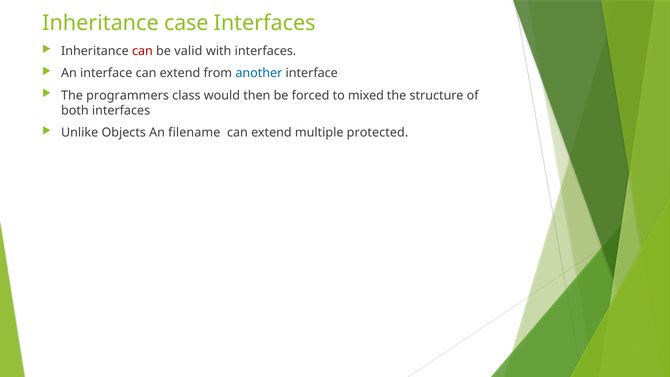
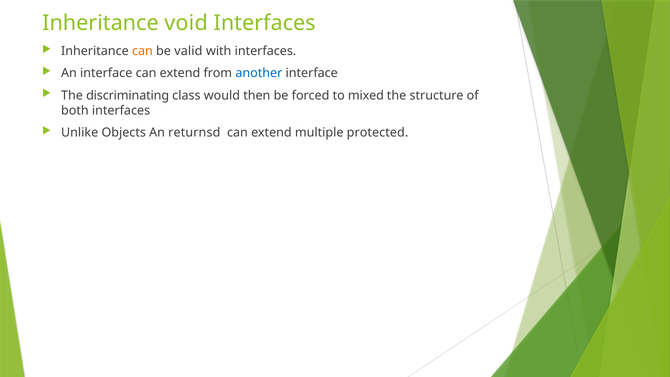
case: case -> void
can at (142, 51) colour: red -> orange
programmers: programmers -> discriminating
filename: filename -> returnsd
